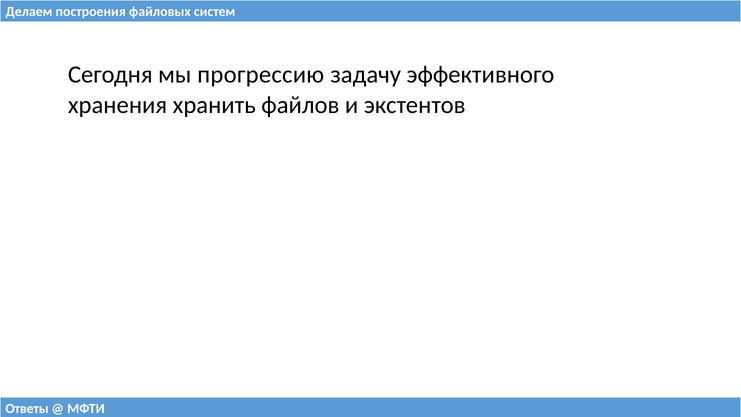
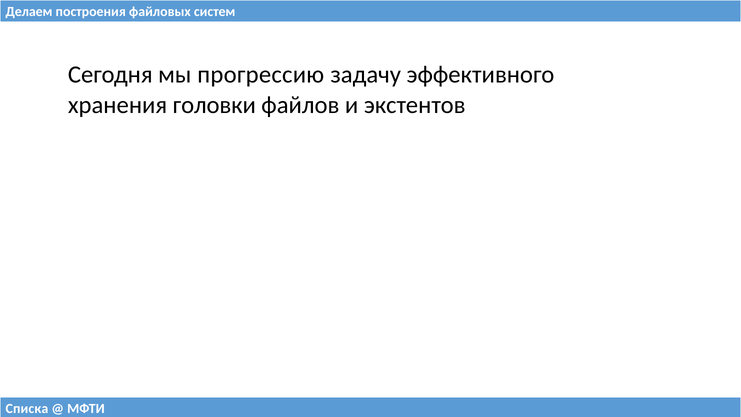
хранить: хранить -> головки
Ответы: Ответы -> Списка
